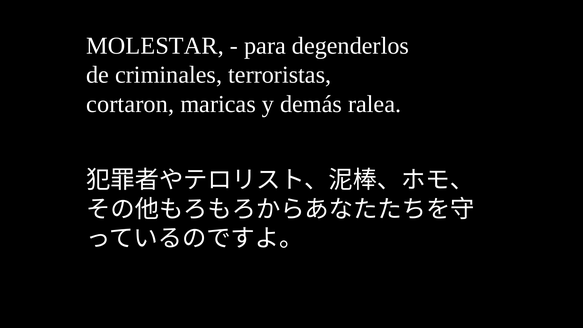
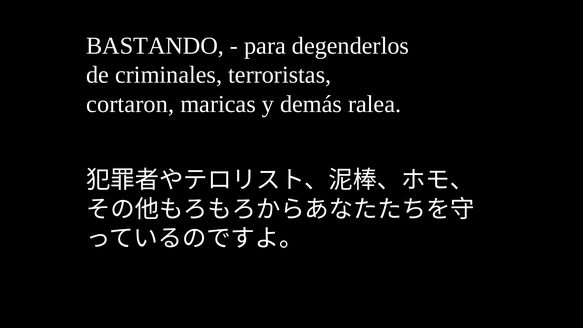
MOLESTAR: MOLESTAR -> BASTANDO
